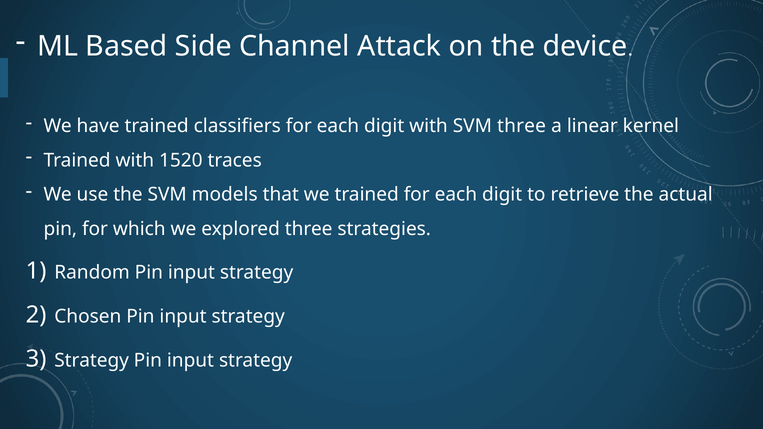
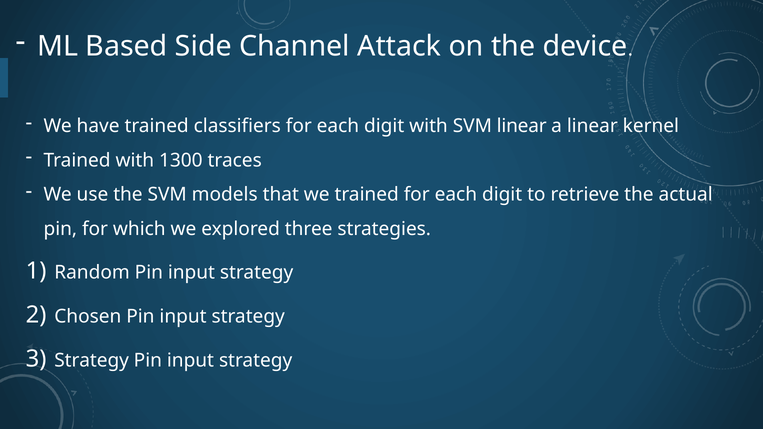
SVM three: three -> linear
1520: 1520 -> 1300
